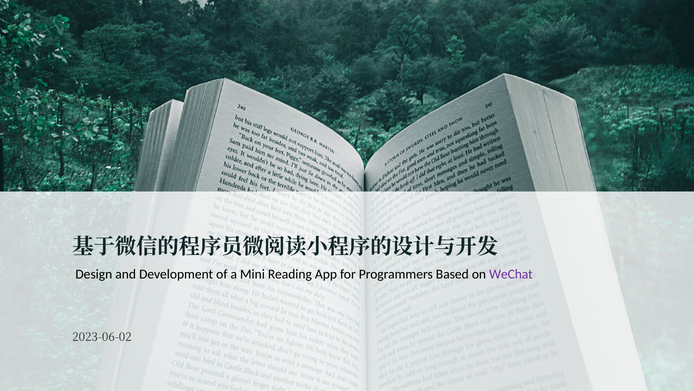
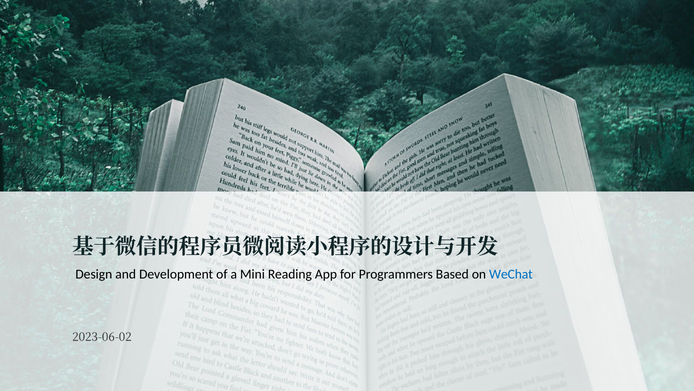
WeChat colour: purple -> blue
